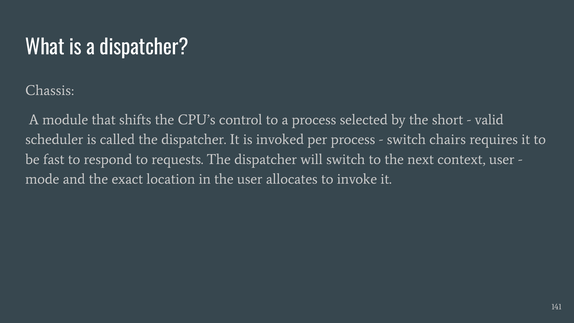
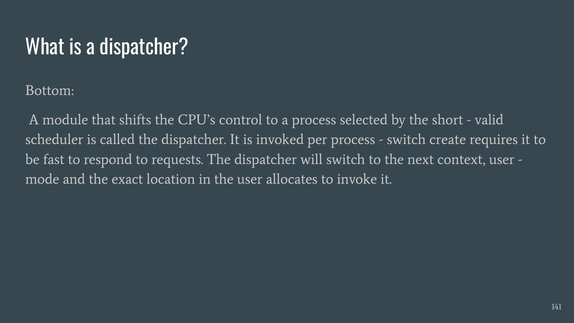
Chassis: Chassis -> Bottom
chairs: chairs -> create
